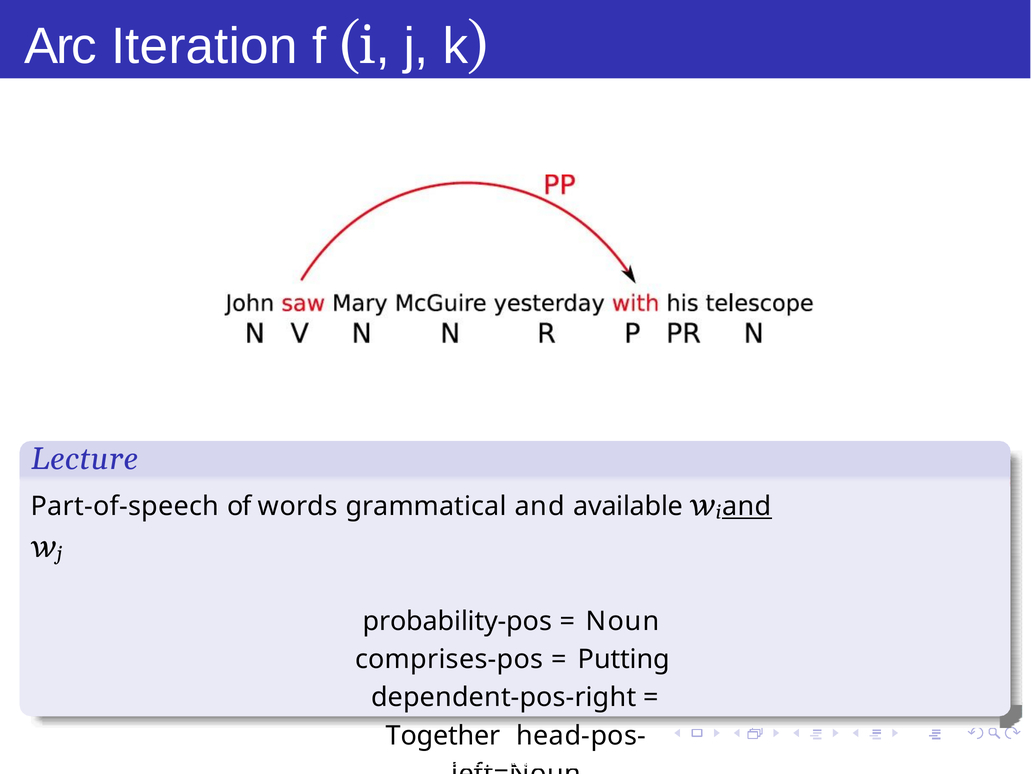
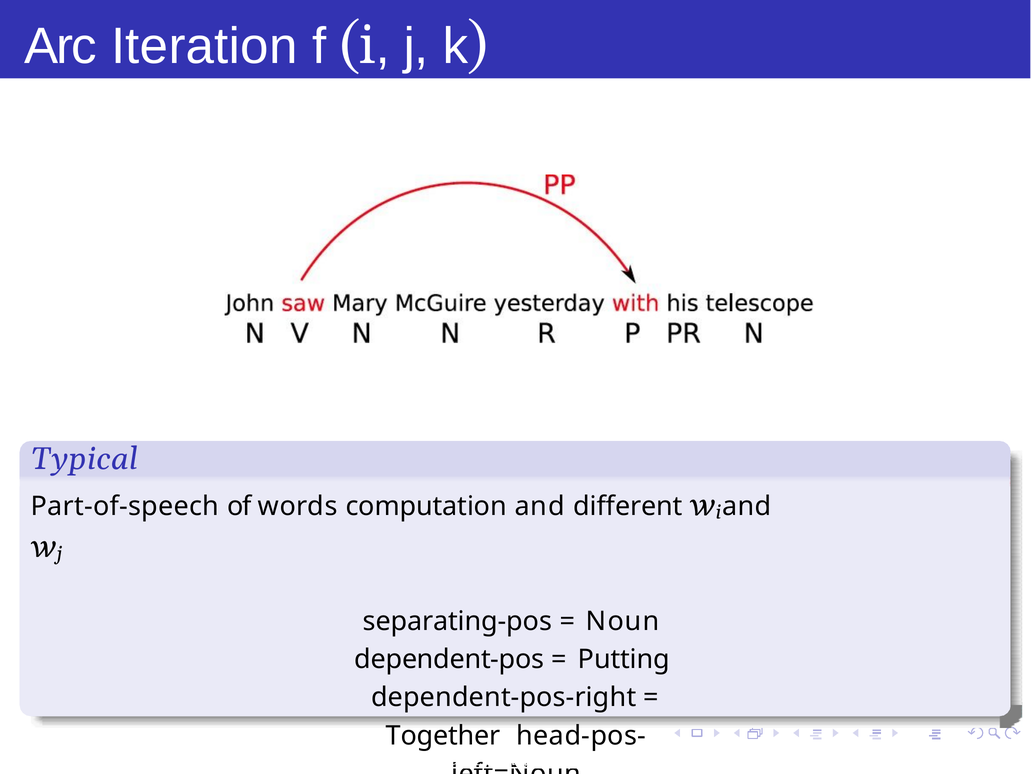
Lecture at (85, 459): Lecture -> Typical
grammatical: grammatical -> computation
available: available -> different
and at (747, 507) underline: present -> none
probability-pos: probability-pos -> separating-pos
comprises-pos: comprises-pos -> dependent-pos
